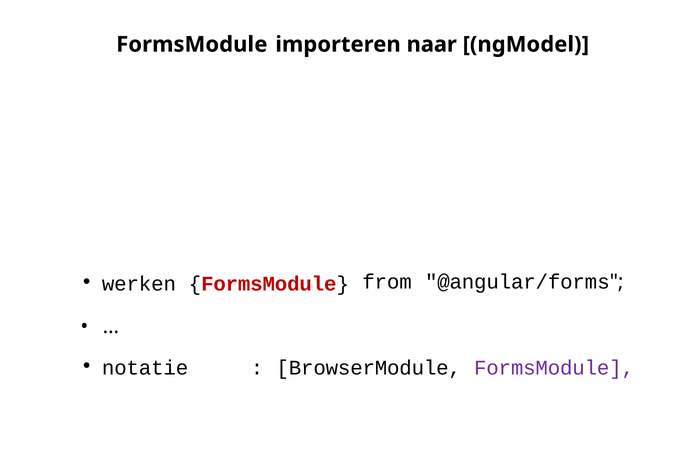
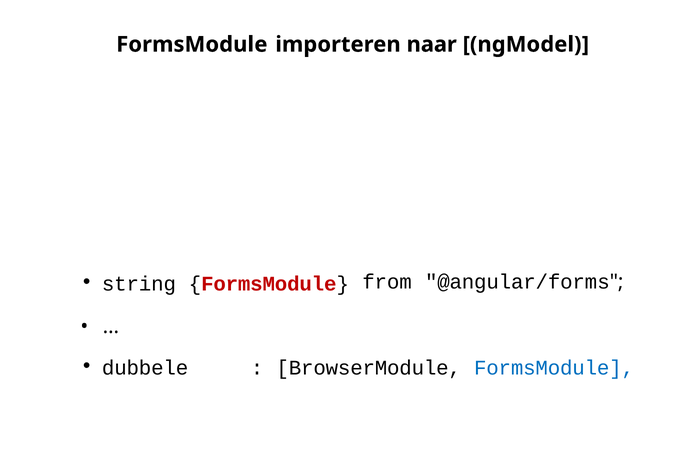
werken: werken -> string
notatie: notatie -> dubbele
FormsModule at (554, 368) colour: purple -> blue
